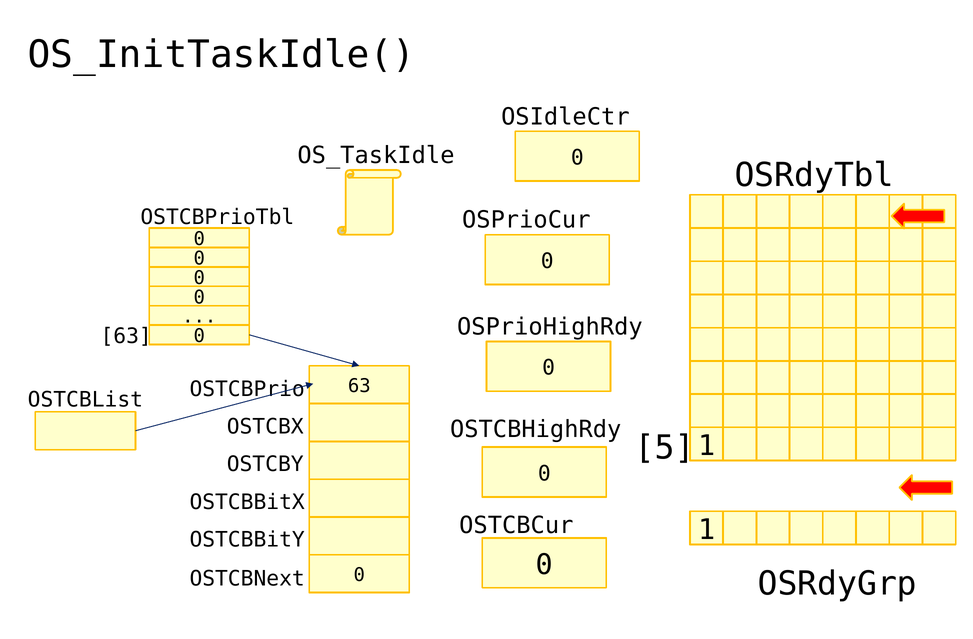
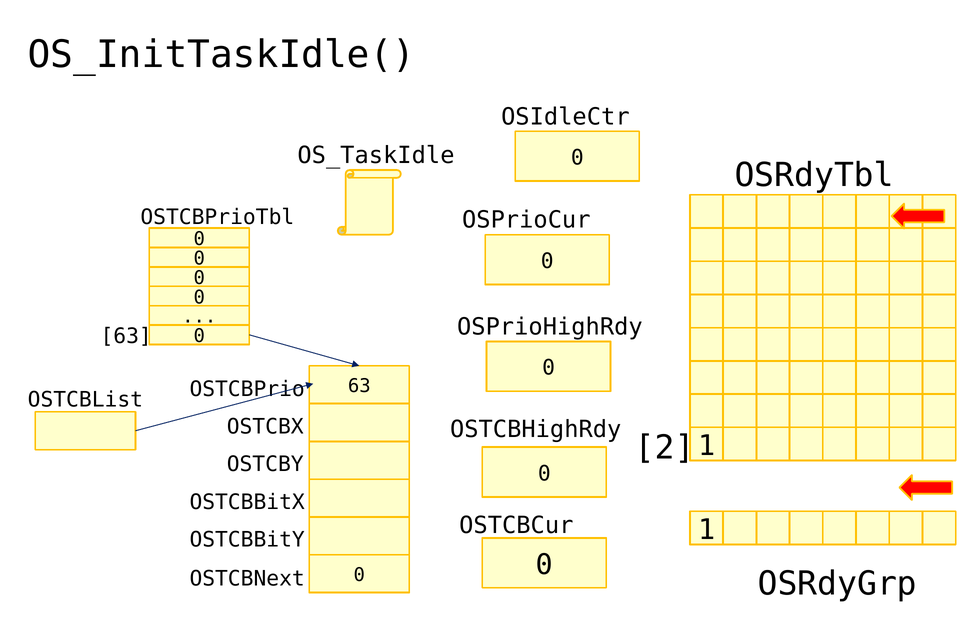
5: 5 -> 2
